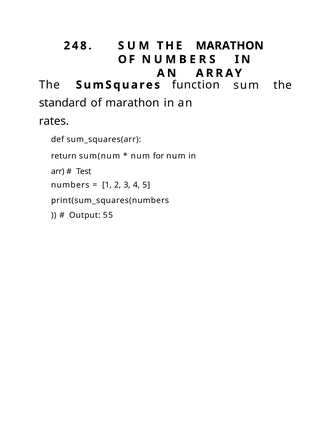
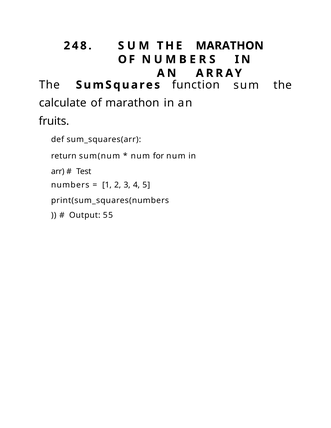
standard: standard -> calculate
rates: rates -> fruits
